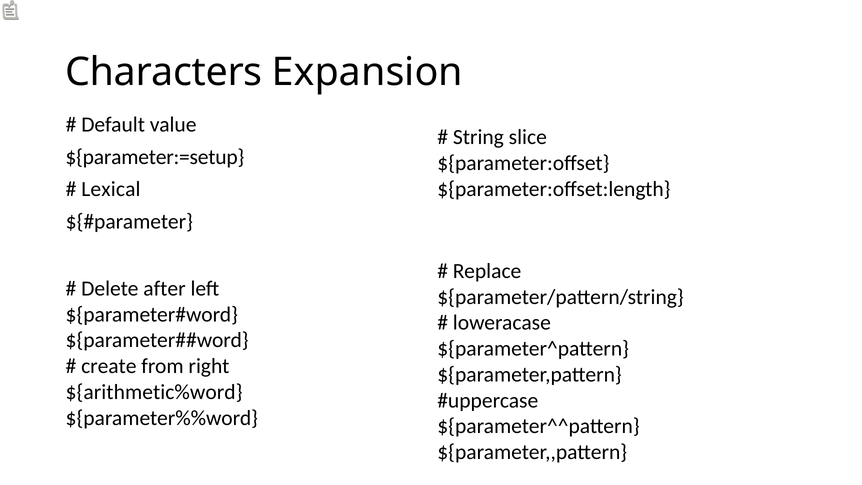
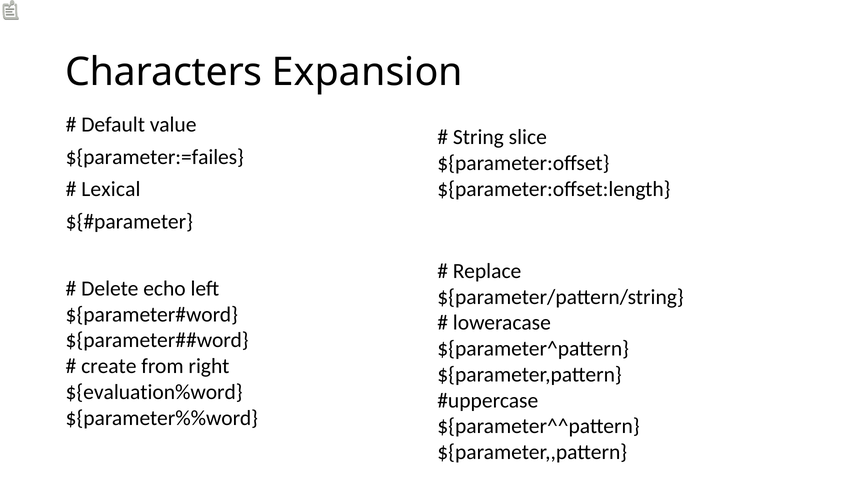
${parameter:=setup: ${parameter:=setup -> ${parameter:=failes
after: after -> echo
${arithmetic%word: ${arithmetic%word -> ${evaluation%word
